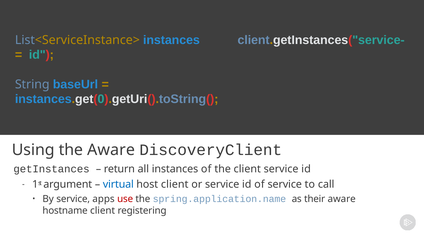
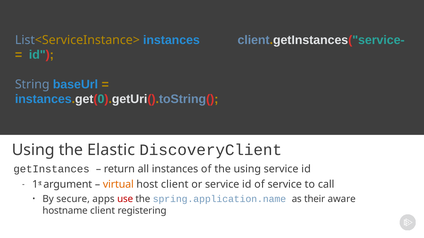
the Aware: Aware -> Elastic
the client: client -> using
virtual colour: blue -> orange
By service: service -> secure
